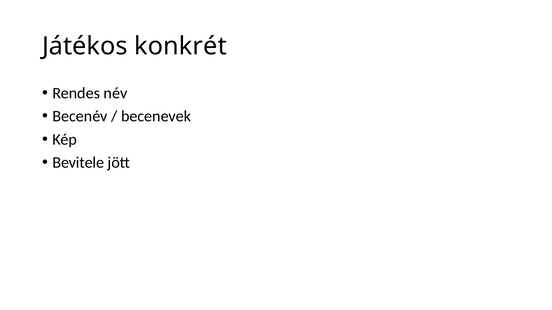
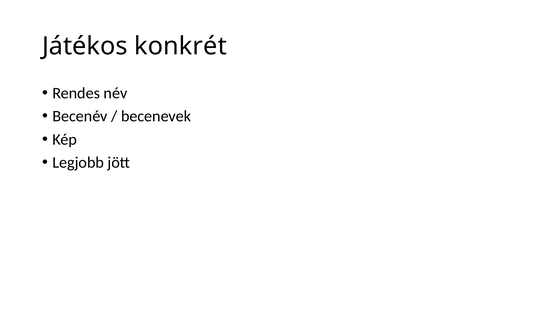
Bevitele: Bevitele -> Legjobb
